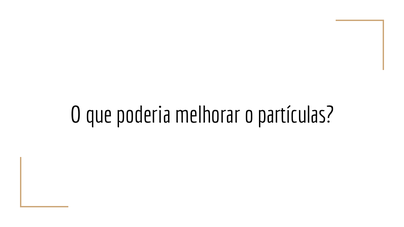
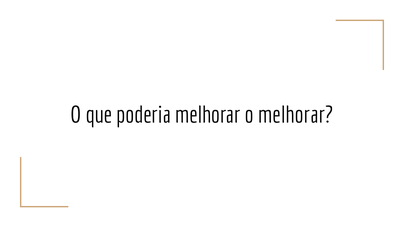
o partículas: partículas -> melhorar
